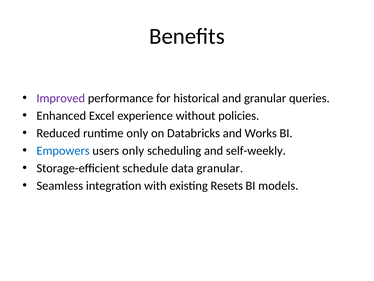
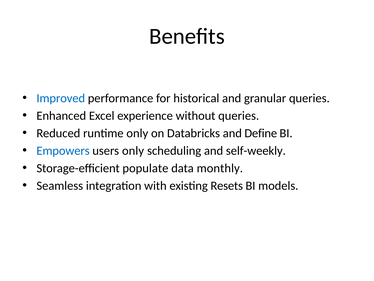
Improved colour: purple -> blue
without policies: policies -> queries
Works: Works -> Define
schedule: schedule -> populate
data granular: granular -> monthly
